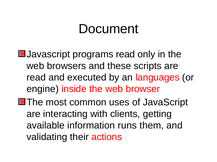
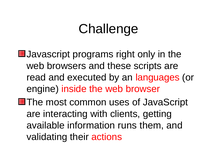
Document: Document -> Challenge
programs read: read -> right
